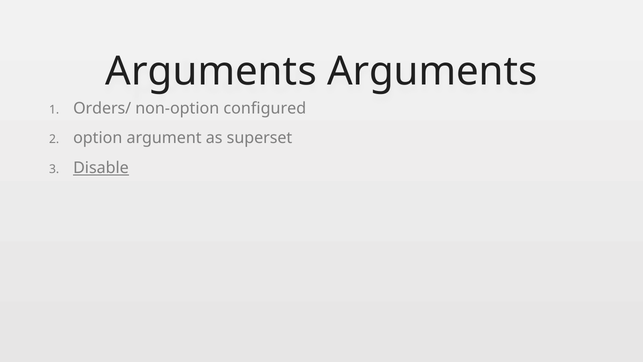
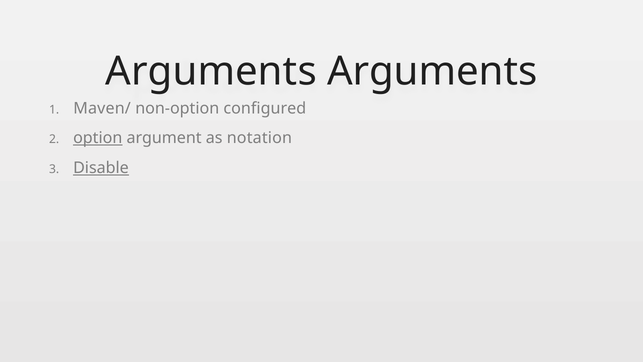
Orders/: Orders/ -> Maven/
option underline: none -> present
superset: superset -> notation
